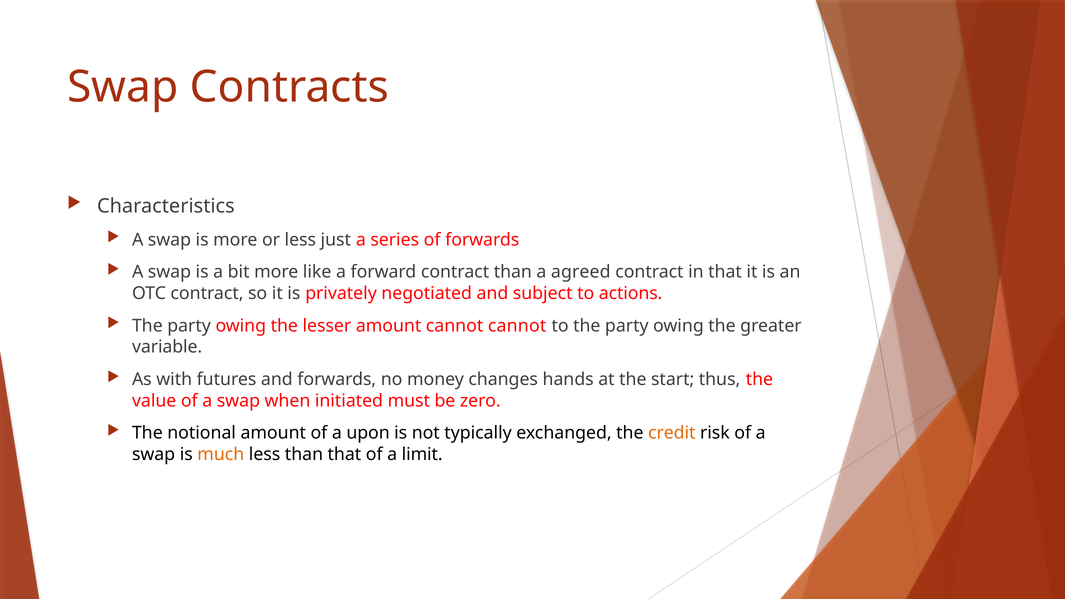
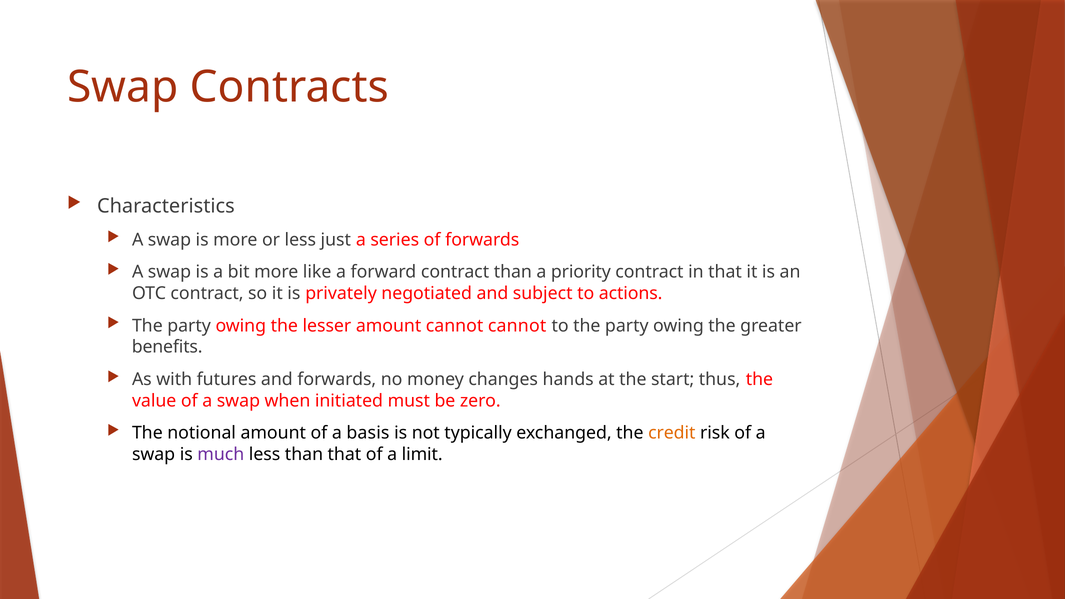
agreed: agreed -> priority
variable: variable -> benefits
upon: upon -> basis
much colour: orange -> purple
